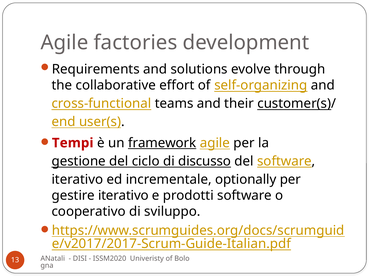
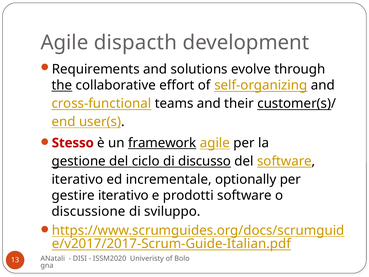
factories: factories -> dispacth
the underline: none -> present
Tempi: Tempi -> Stesso
cooperativo: cooperativo -> discussione
